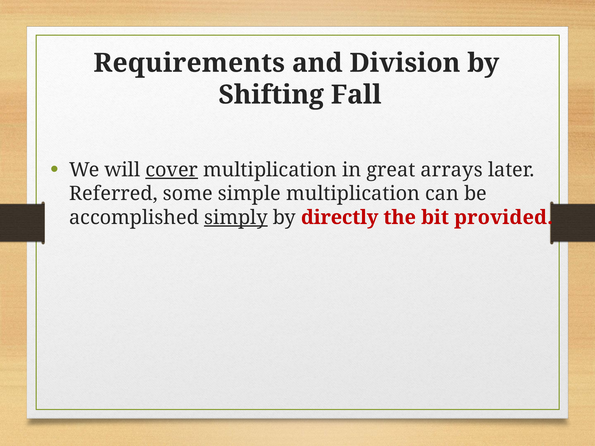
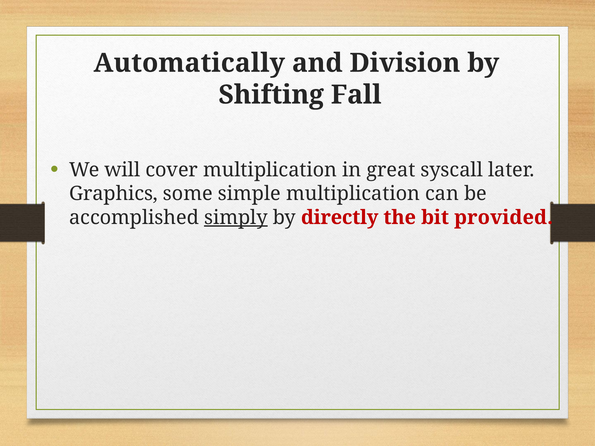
Requirements: Requirements -> Automatically
cover underline: present -> none
arrays: arrays -> syscall
Referred: Referred -> Graphics
